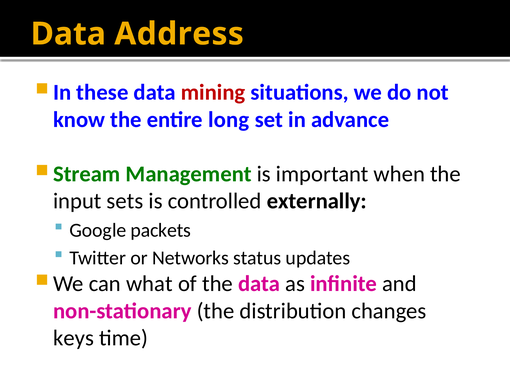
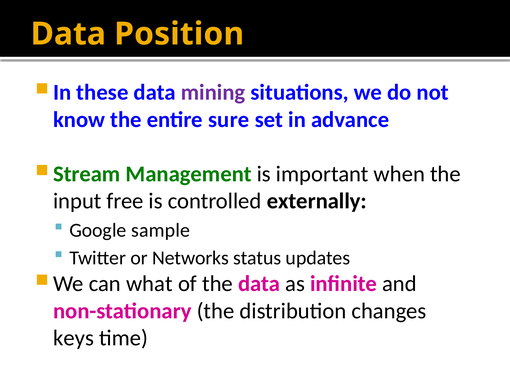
Address: Address -> Position
mining colour: red -> purple
long: long -> sure
sets: sets -> free
packets: packets -> sample
